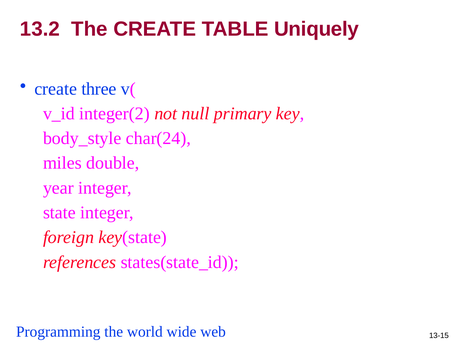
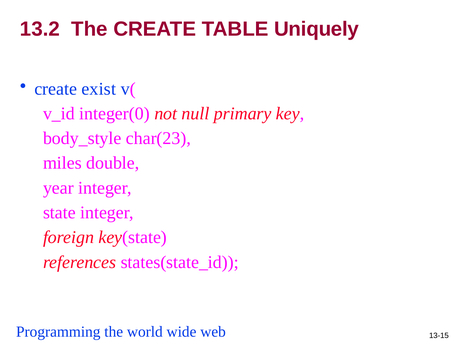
three: three -> exist
integer(2: integer(2 -> integer(0
char(24: char(24 -> char(23
